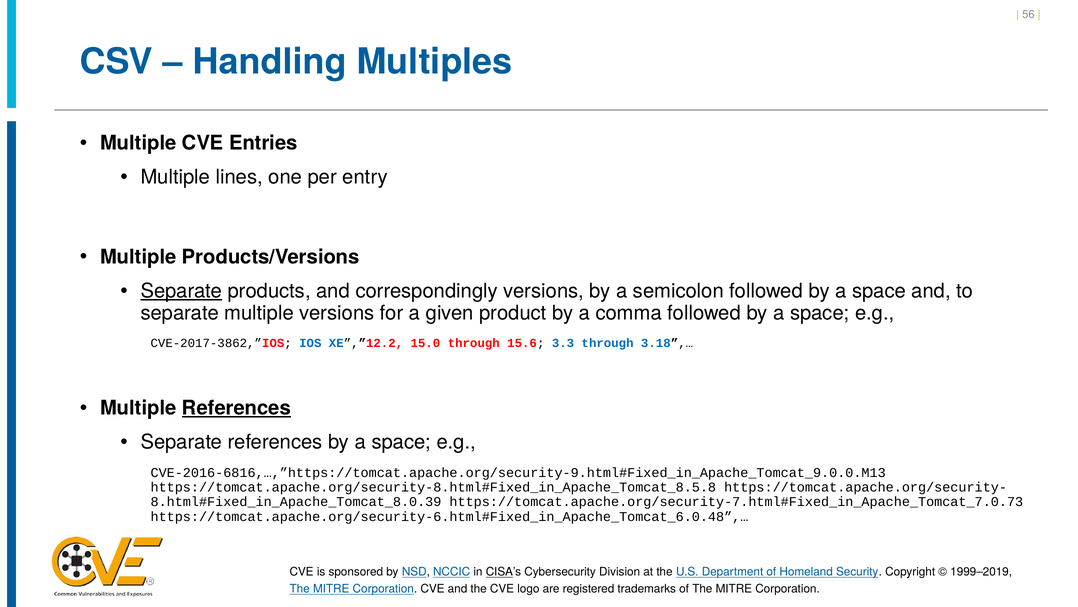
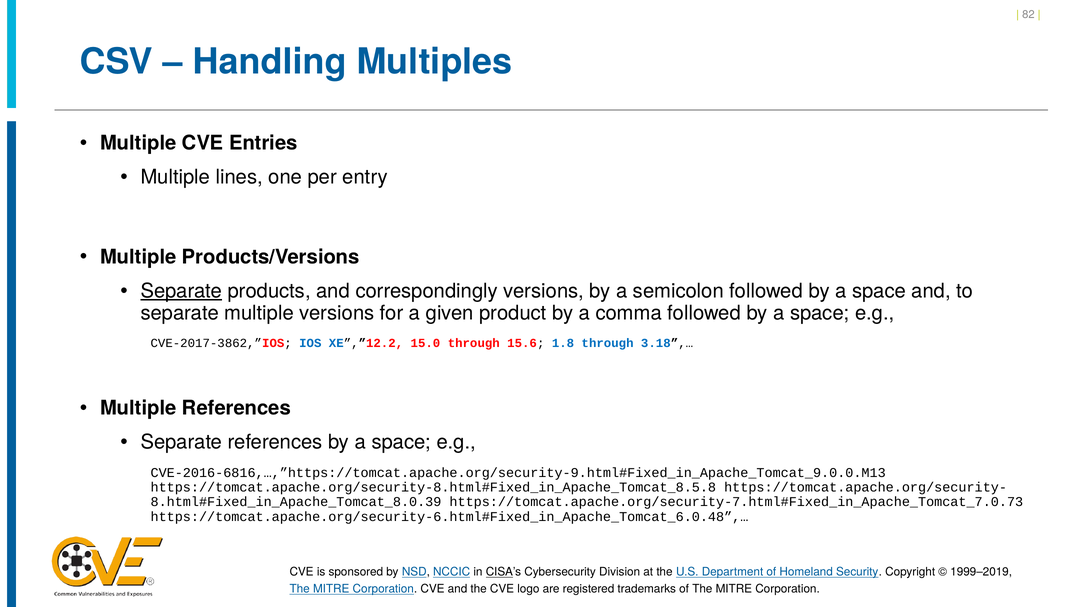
56: 56 -> 82
3.3: 3.3 -> 1.8
References at (236, 408) underline: present -> none
